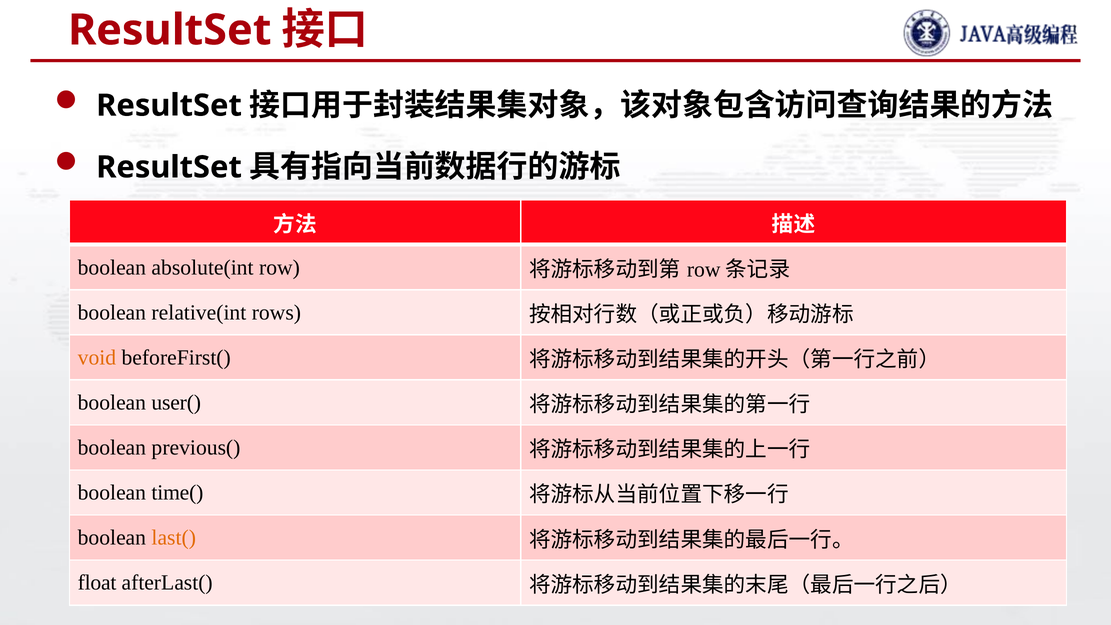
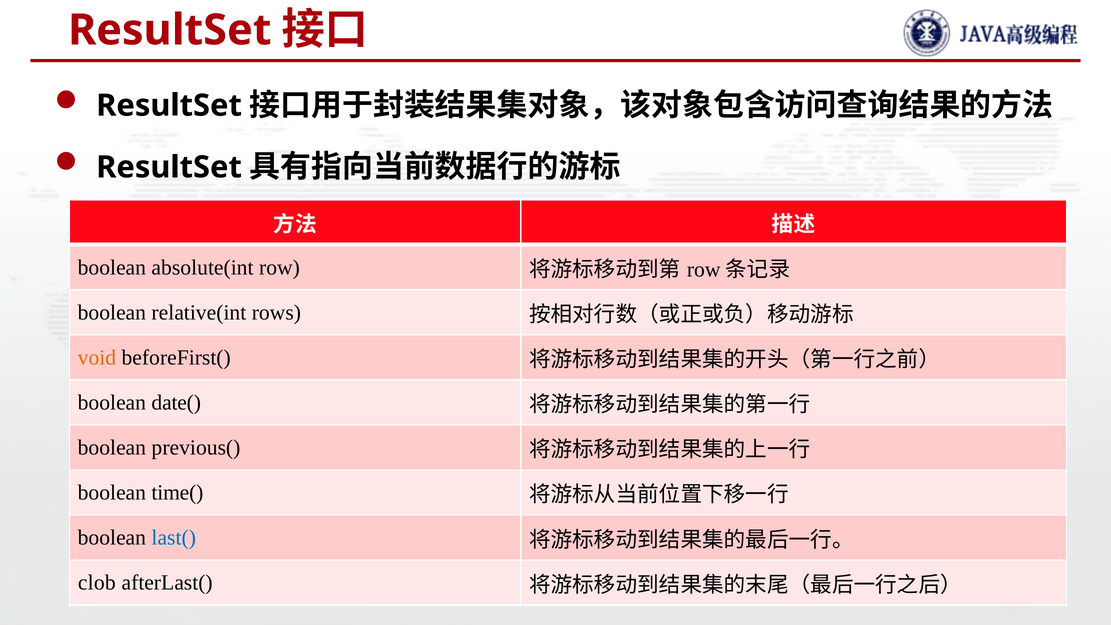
user(: user( -> date(
last( colour: orange -> blue
float: float -> clob
